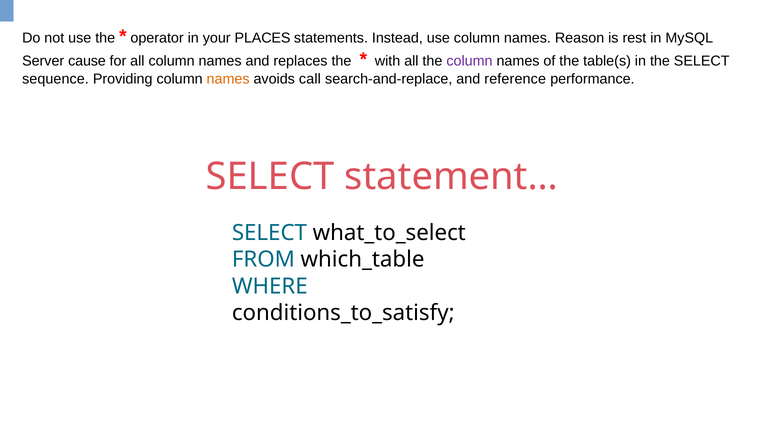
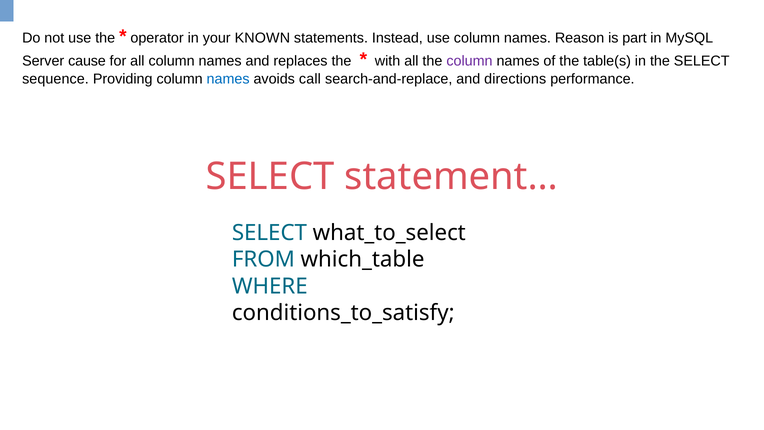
PLACES: PLACES -> KNOWN
rest: rest -> part
names at (228, 79) colour: orange -> blue
reference: reference -> directions
